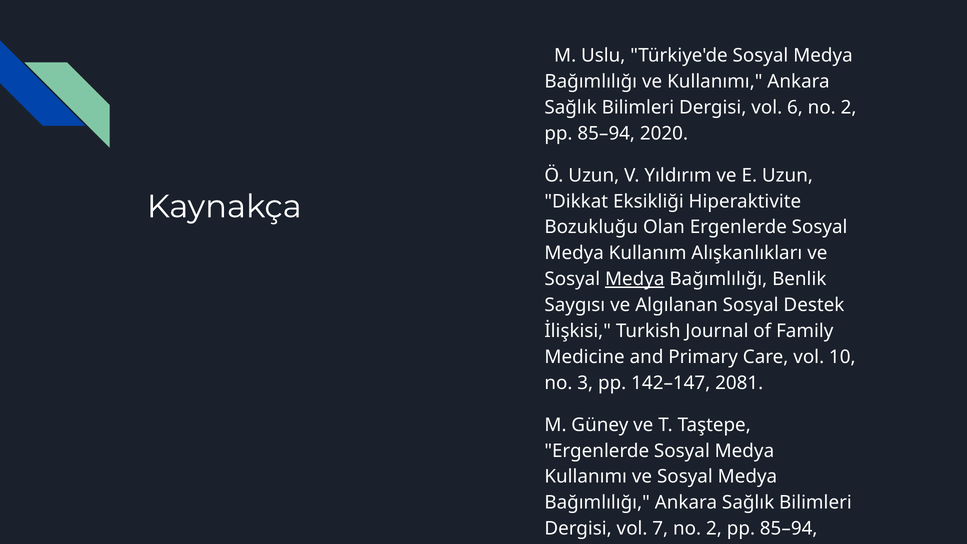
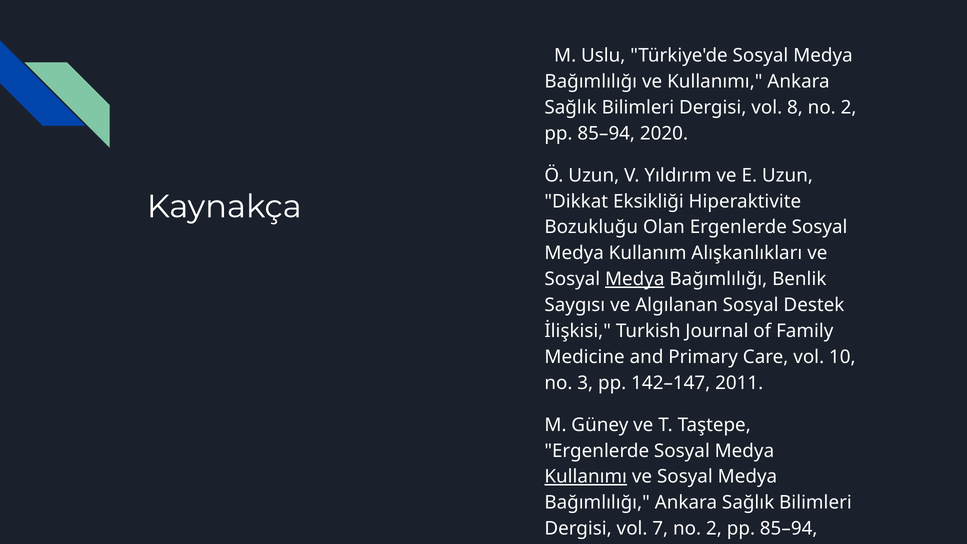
6: 6 -> 8
2081: 2081 -> 2011
Kullanımı at (586, 477) underline: none -> present
